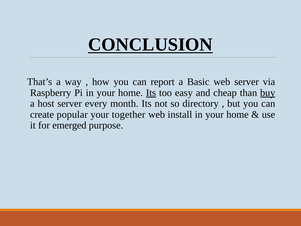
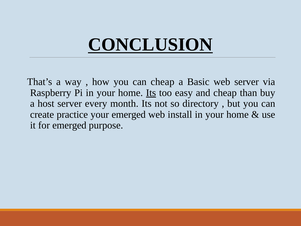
can report: report -> cheap
buy underline: present -> none
popular: popular -> practice
your together: together -> emerged
